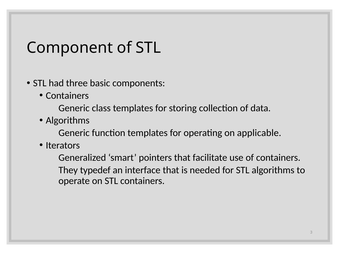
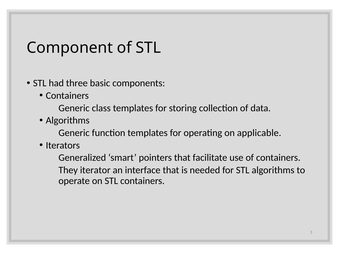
typedef: typedef -> iterator
